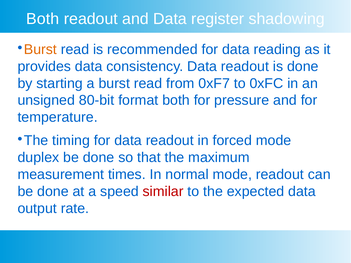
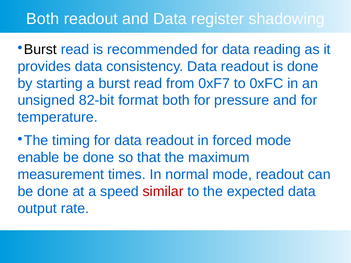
Burst at (40, 49) colour: orange -> black
80-bit: 80-bit -> 82-bit
duplex: duplex -> enable
